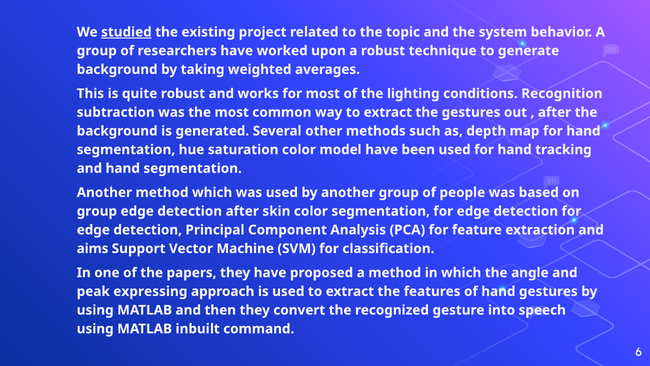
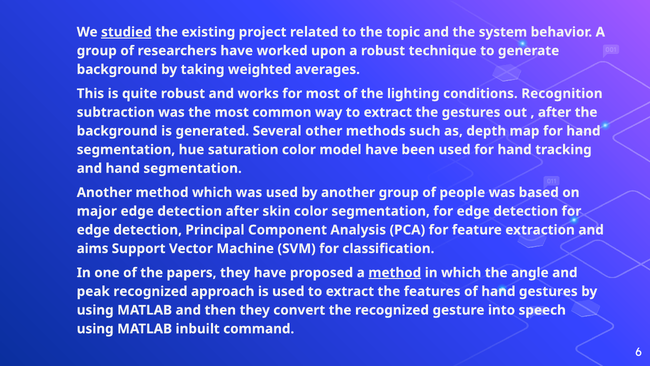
group at (97, 211): group -> major
method at (395, 272) underline: none -> present
peak expressing: expressing -> recognized
